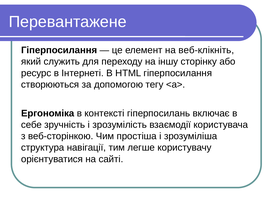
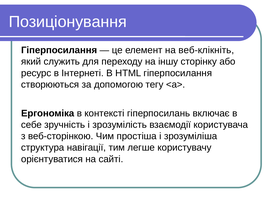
Перевантажене: Перевантажене -> Позиціонування
